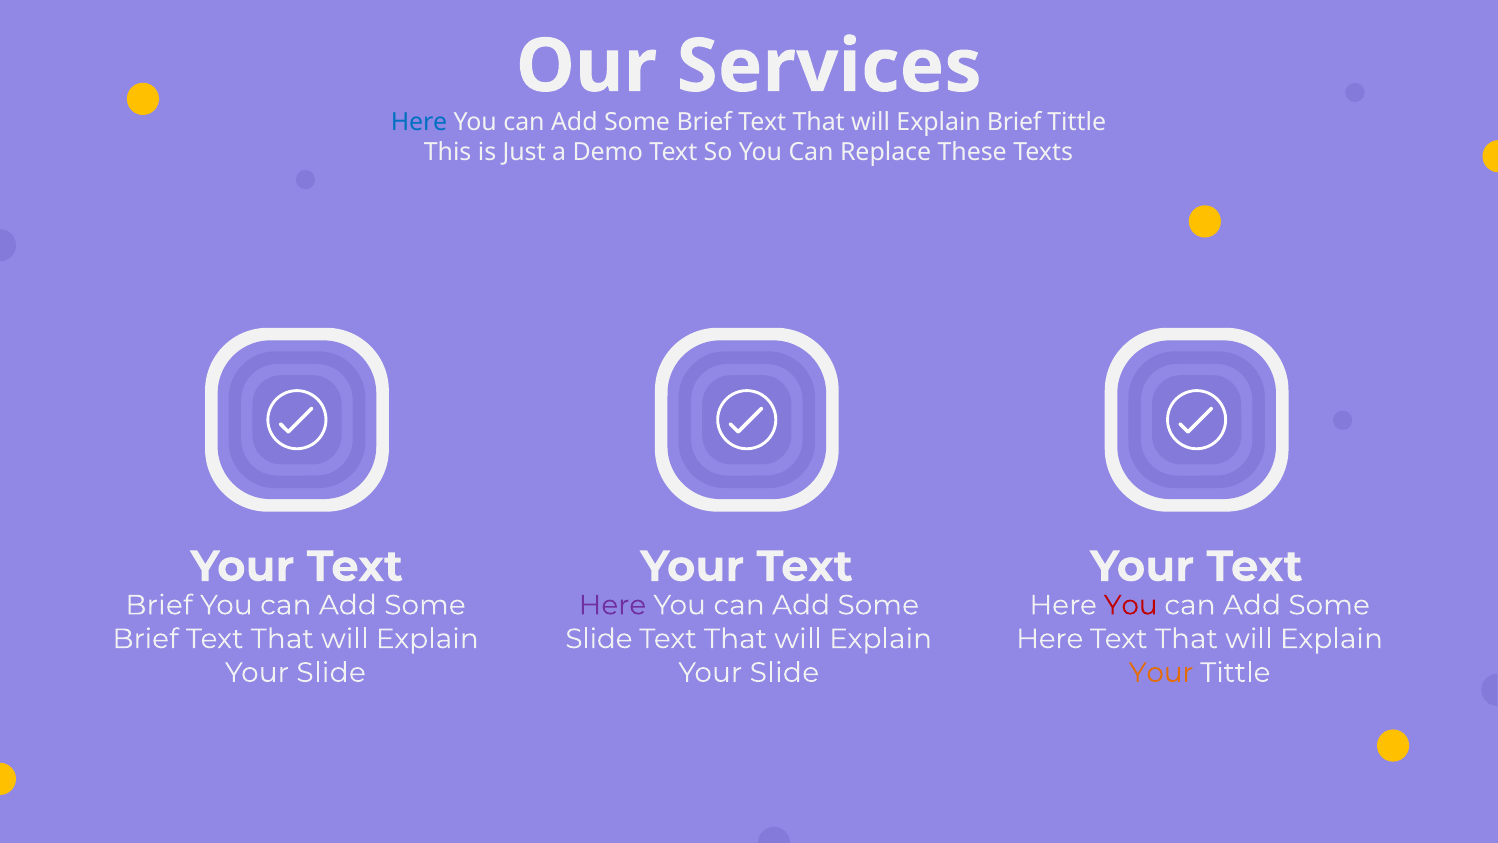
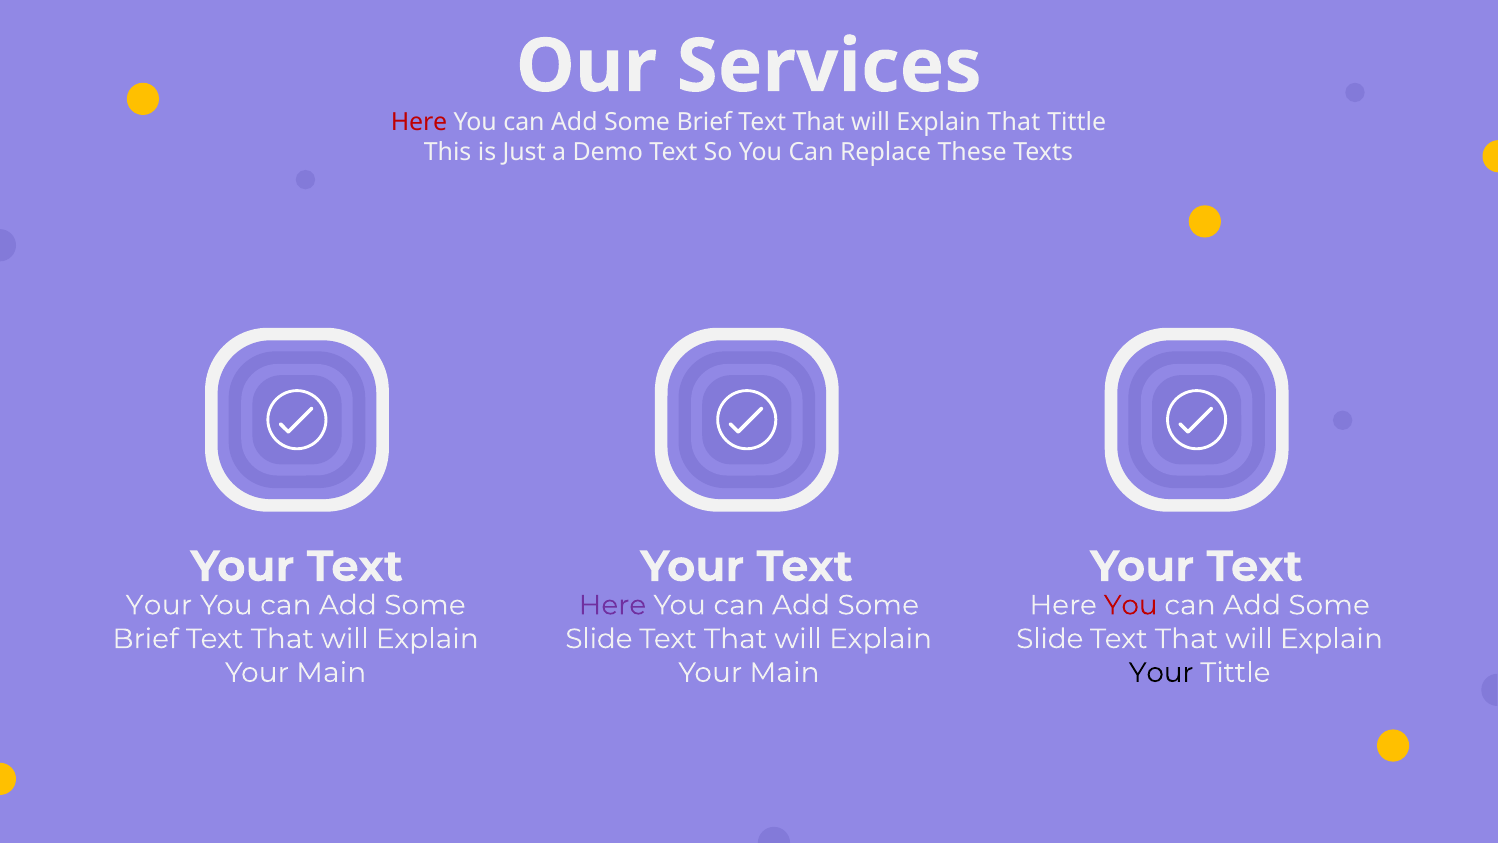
Here at (419, 122) colour: blue -> red
Brief at (1014, 122): Brief -> That
Brief at (159, 605): Brief -> Your
Here at (1050, 639): Here -> Slide
Slide at (331, 672): Slide -> Main
Slide at (784, 672): Slide -> Main
Your at (1161, 672) colour: orange -> black
